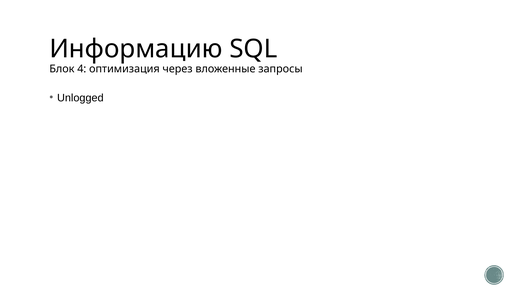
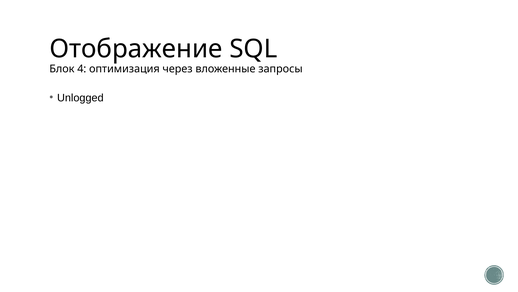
Информацию: Информацию -> Отображение
